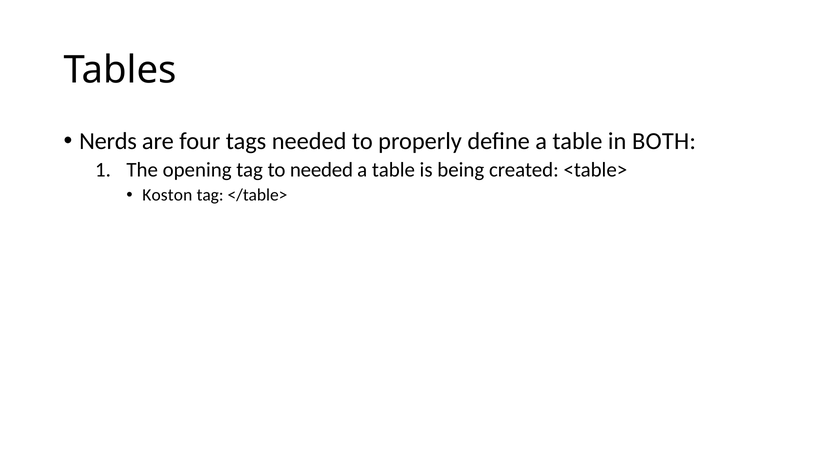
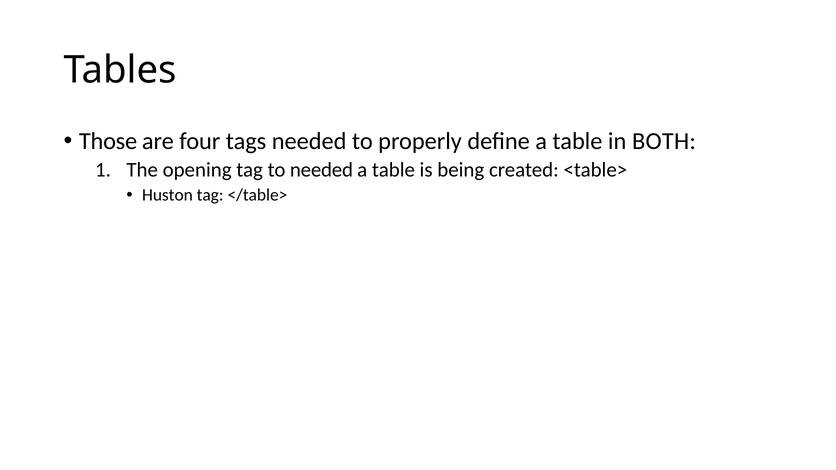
Nerds: Nerds -> Those
Koston: Koston -> Huston
